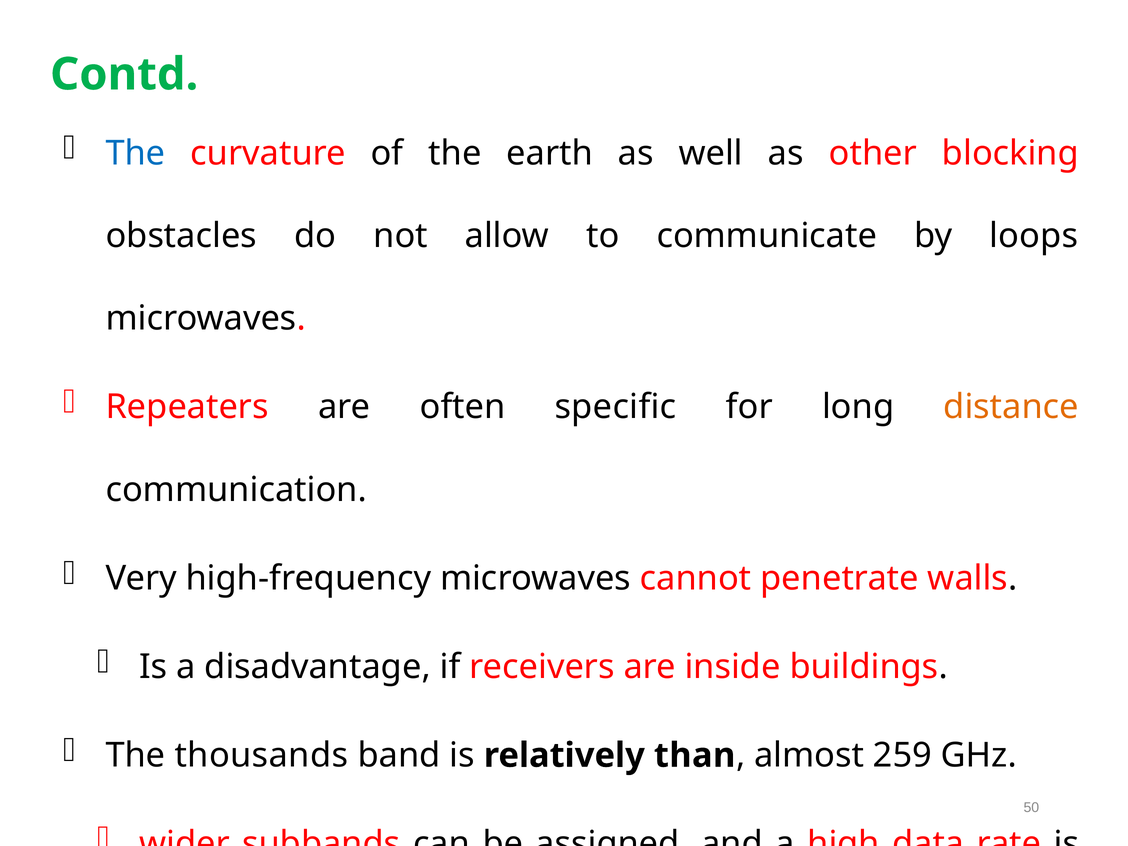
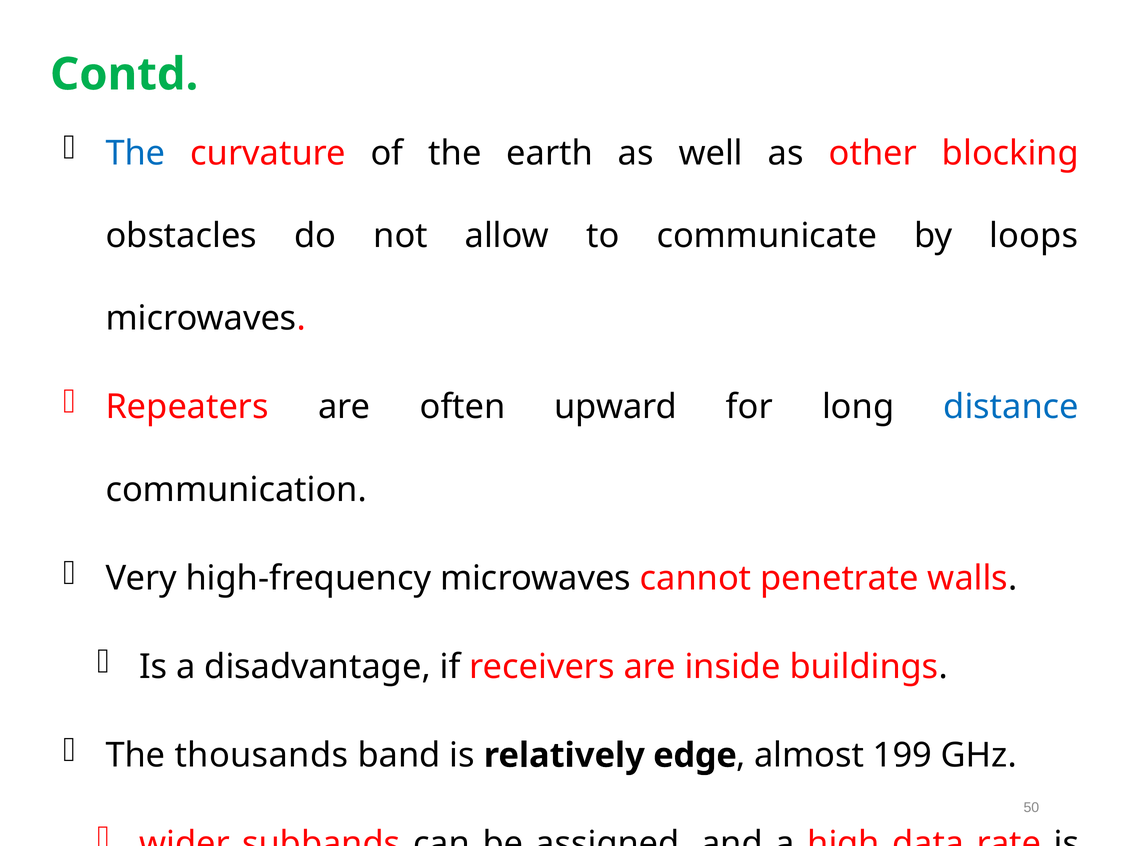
specific: specific -> upward
distance colour: orange -> blue
than: than -> edge
259: 259 -> 199
